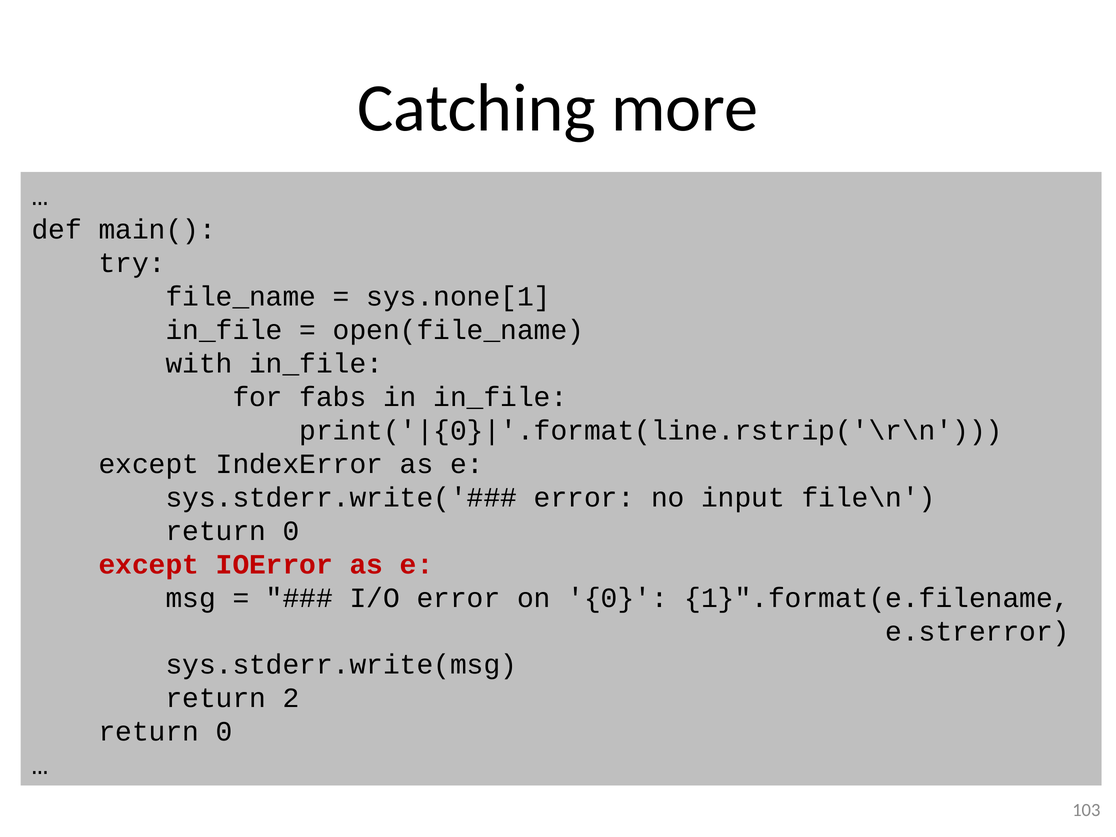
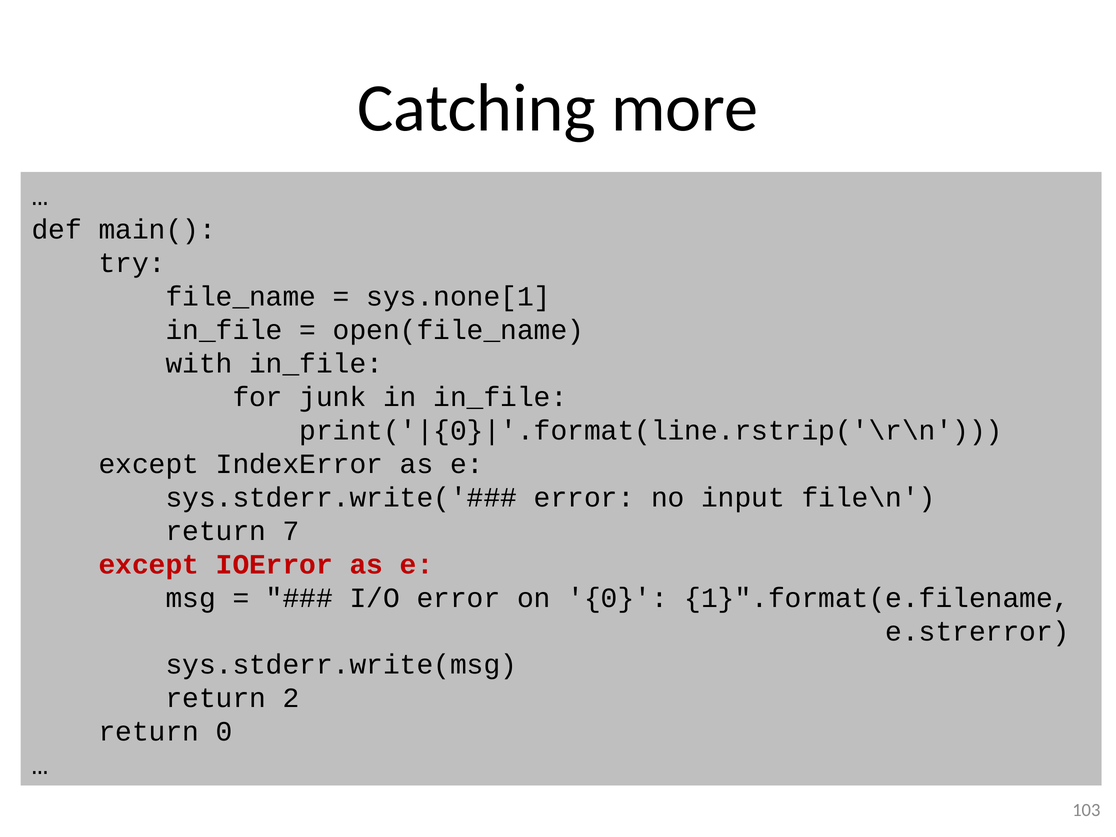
fabs: fabs -> junk
0 at (291, 531): 0 -> 7
